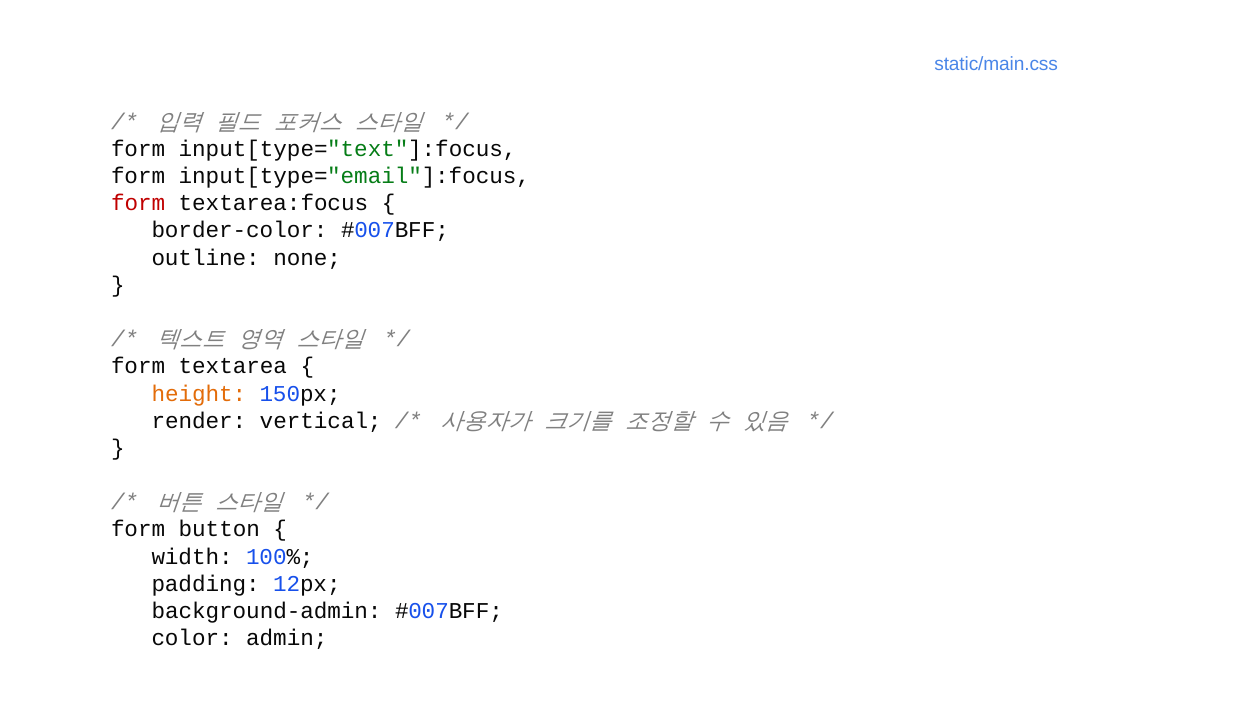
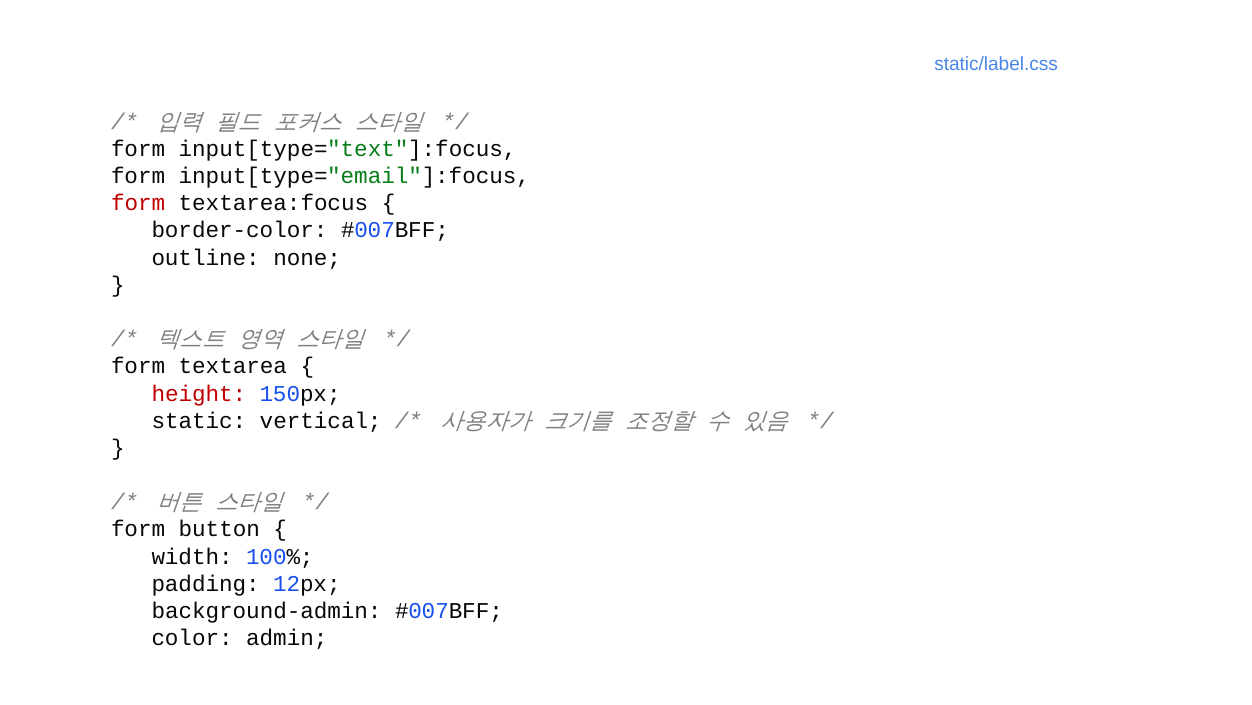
static/main.css: static/main.css -> static/label.css
height colour: orange -> red
render: render -> static
